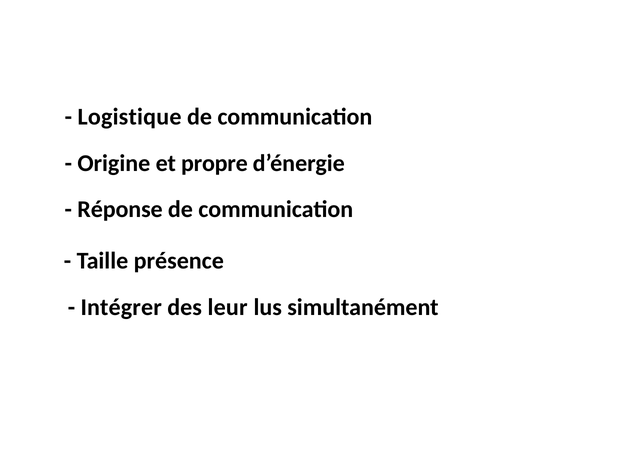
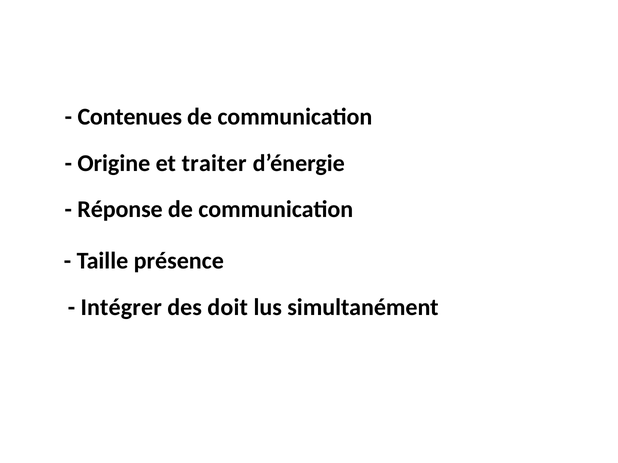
Logistique: Logistique -> Contenues
propre: propre -> traiter
leur: leur -> doit
